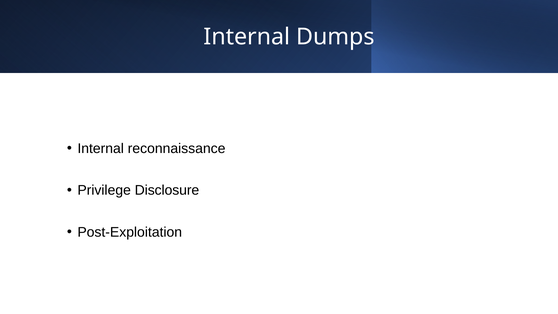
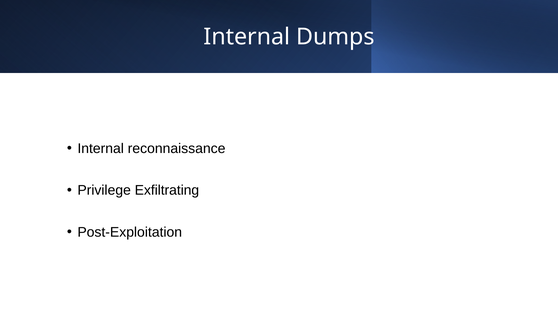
Disclosure: Disclosure -> Exfiltrating
